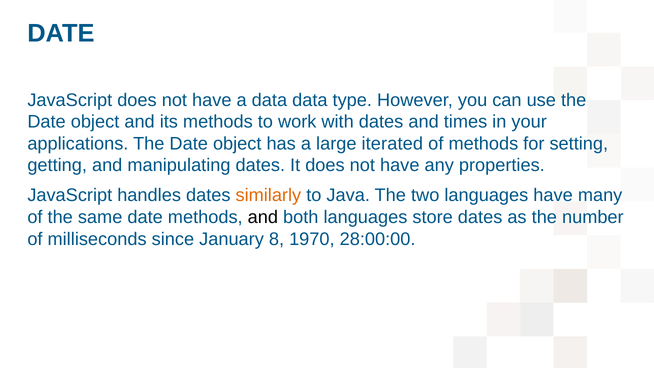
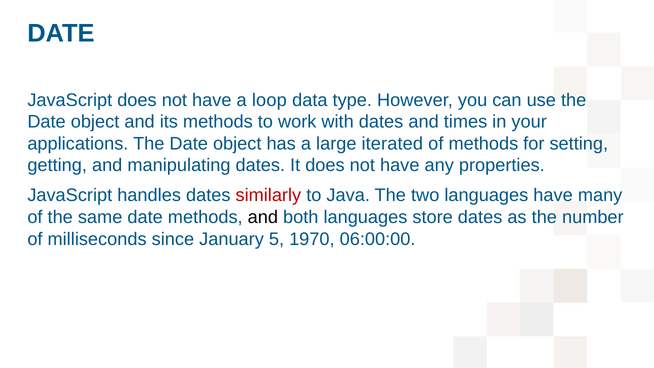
a data: data -> loop
similarly colour: orange -> red
8: 8 -> 5
28:00:00: 28:00:00 -> 06:00:00
